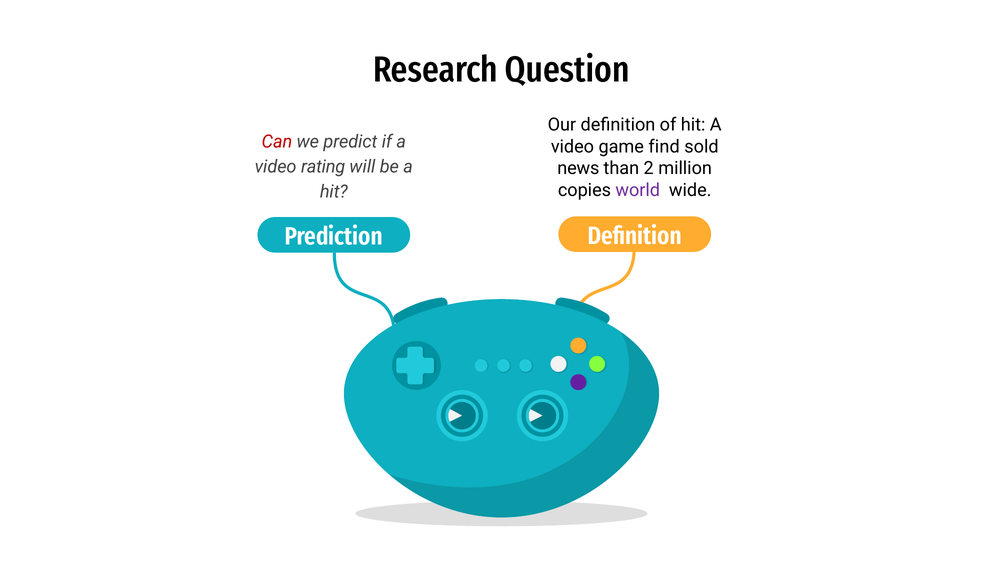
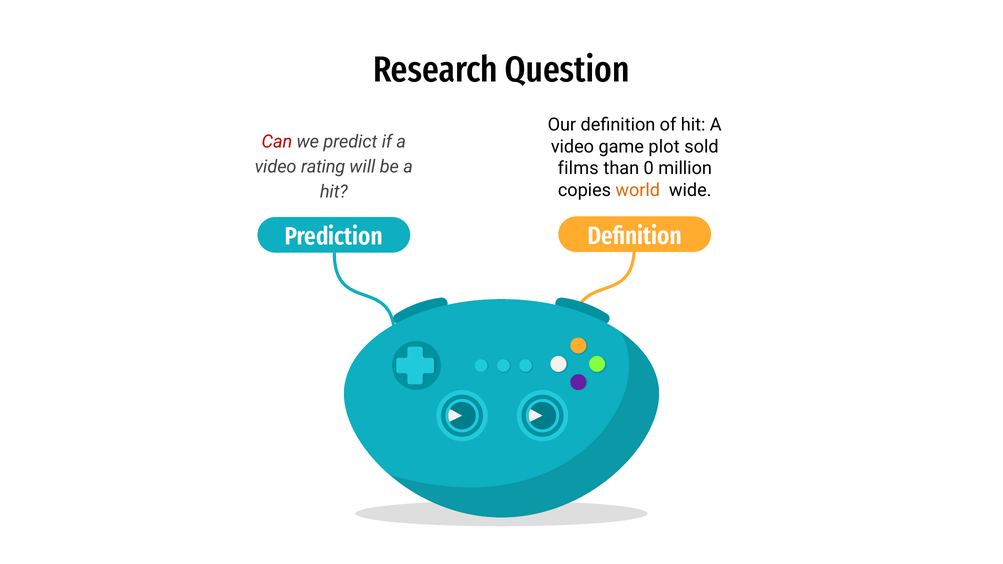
find: find -> plot
news: news -> films
2: 2 -> 0
world colour: purple -> orange
